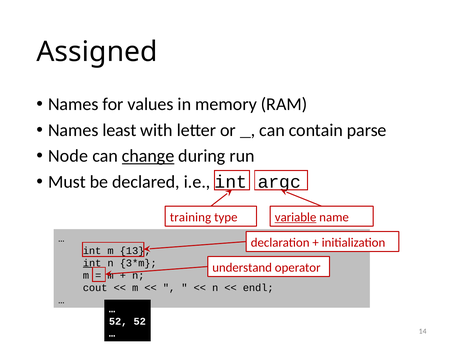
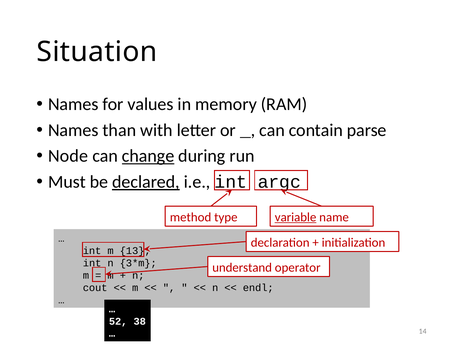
Assigned: Assigned -> Situation
least: least -> than
declared underline: none -> present
training: training -> method
int at (92, 263) underline: present -> none
52 52: 52 -> 38
